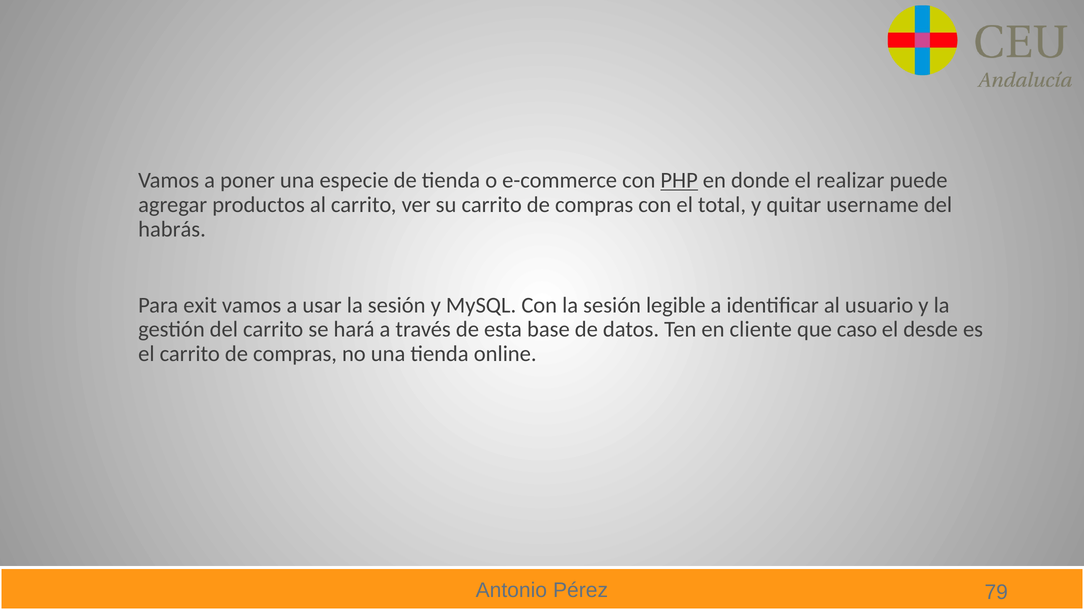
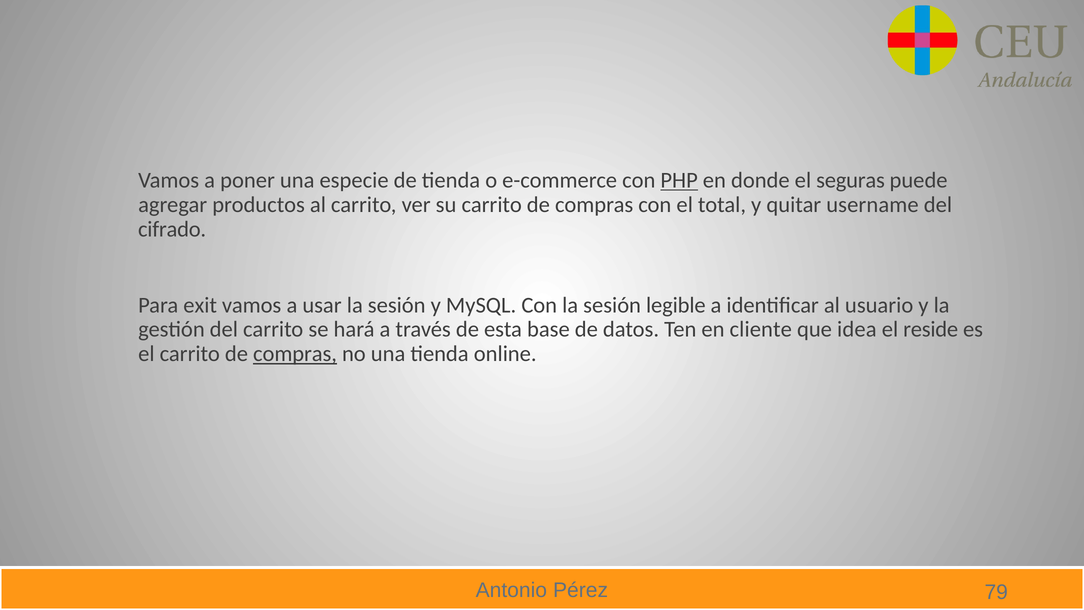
realizar: realizar -> seguras
habrás: habrás -> cifrado
caso: caso -> idea
desde: desde -> reside
compras at (295, 354) underline: none -> present
